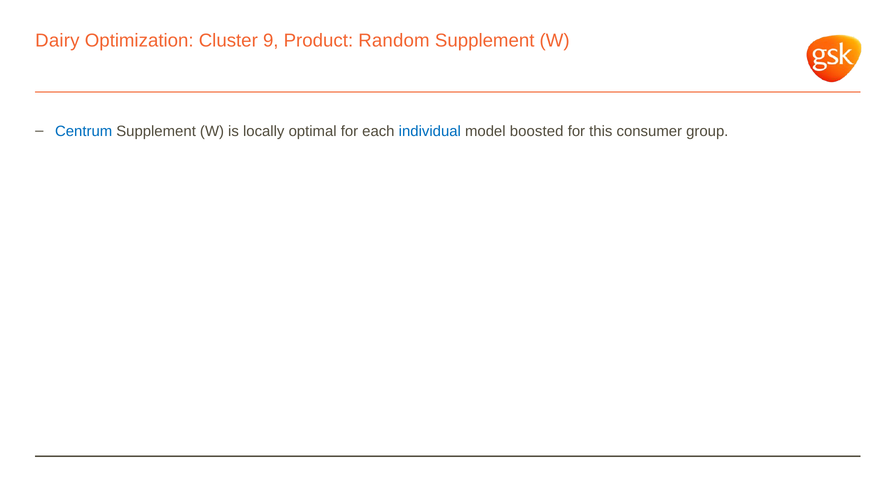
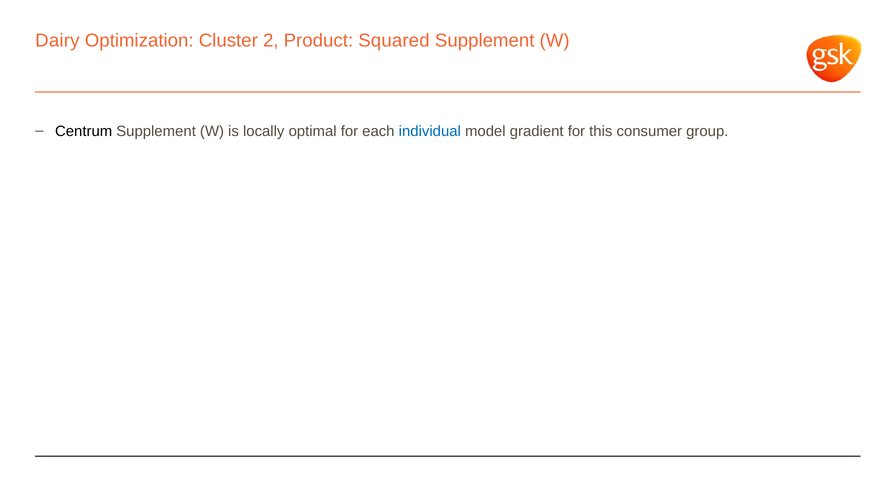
9: 9 -> 2
Random: Random -> Squared
Centrum colour: blue -> black
boosted: boosted -> gradient
